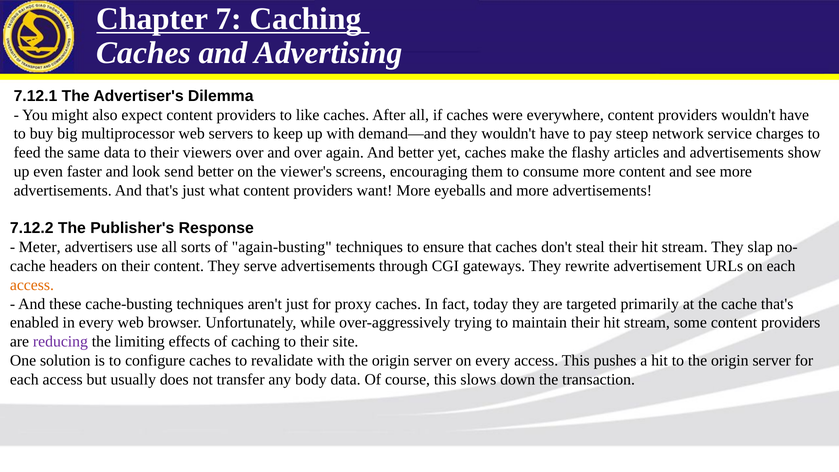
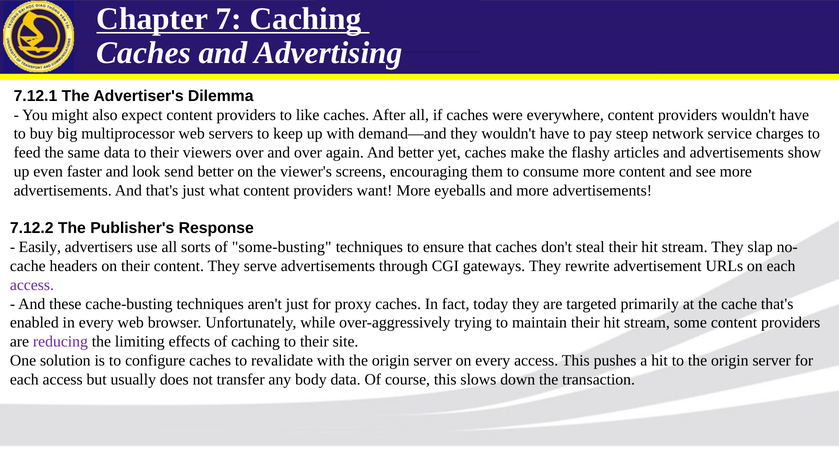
Meter: Meter -> Easily
again-busting: again-busting -> some-busting
access at (32, 285) colour: orange -> purple
